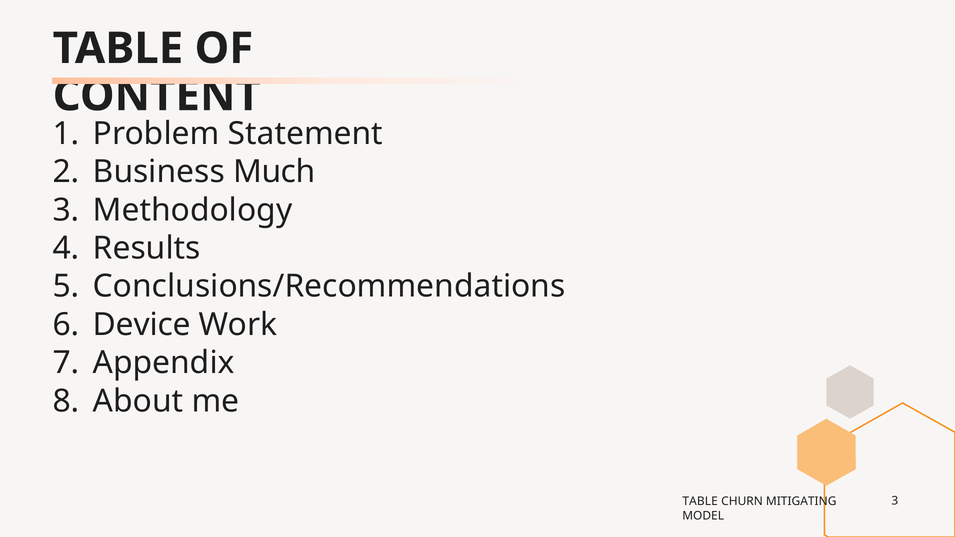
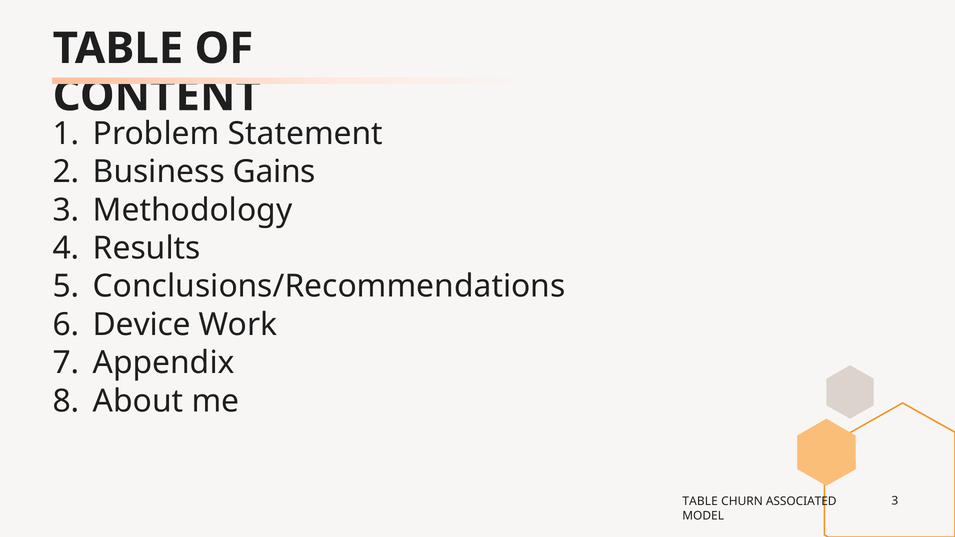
Much: Much -> Gains
MITIGATING: MITIGATING -> ASSOCIATED
